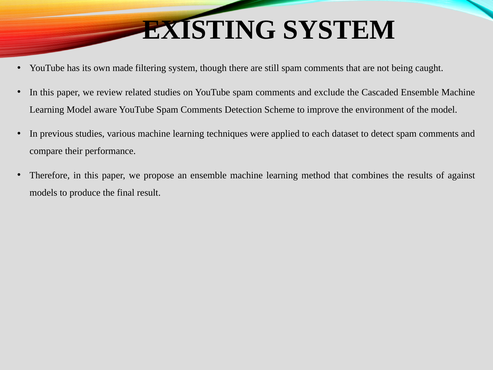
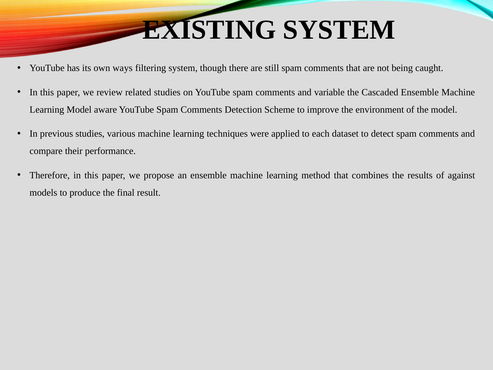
made: made -> ways
exclude: exclude -> variable
